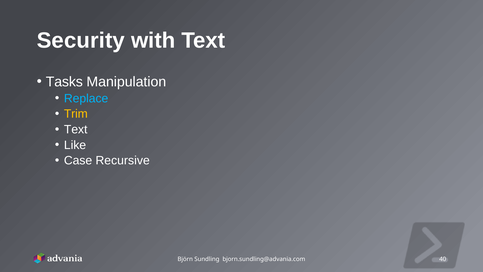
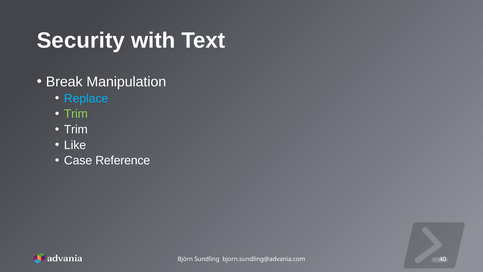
Tasks: Tasks -> Break
Trim at (76, 114) colour: yellow -> light green
Text at (76, 129): Text -> Trim
Recursive: Recursive -> Reference
